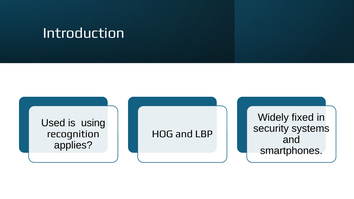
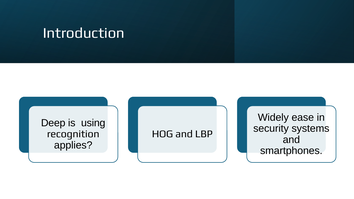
fixed: fixed -> ease
Used: Used -> Deep
